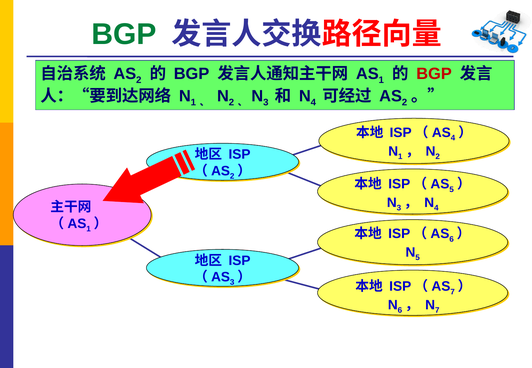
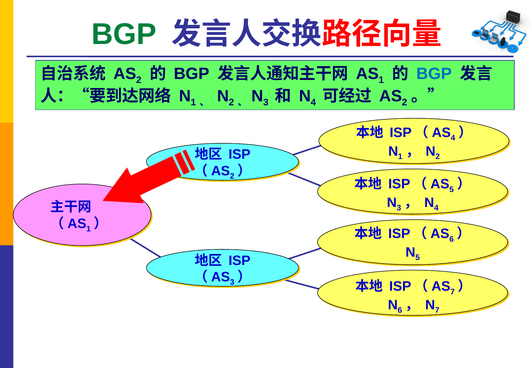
BGP at (434, 74) colour: red -> blue
